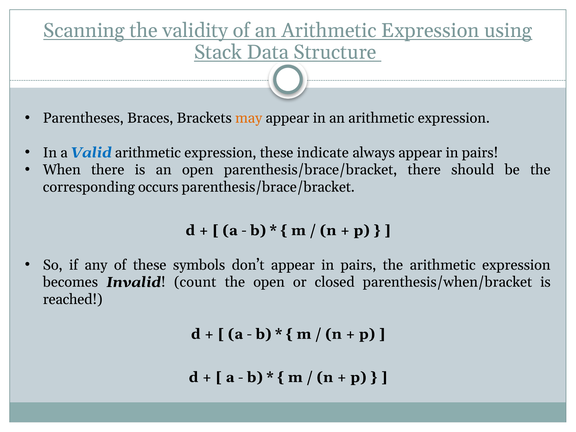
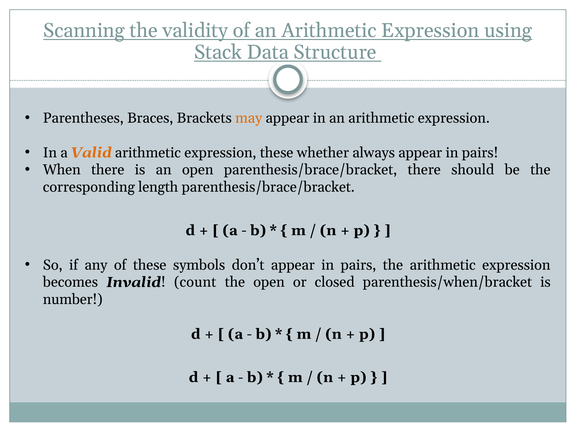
Valid colour: blue -> orange
indicate: indicate -> whether
occurs: occurs -> length
reached: reached -> number
